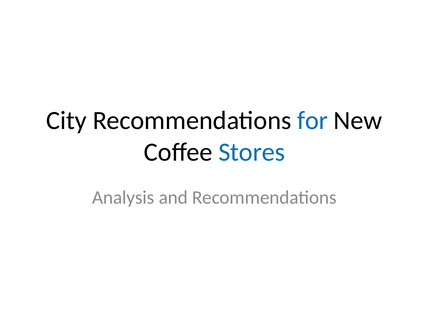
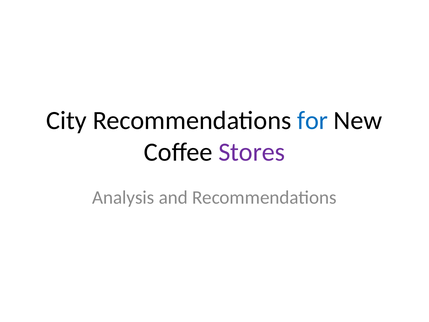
Stores colour: blue -> purple
